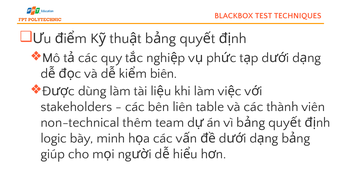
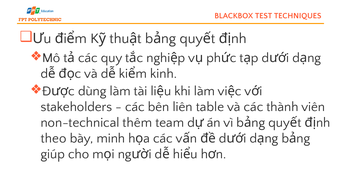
biên: biên -> kinh
logic: logic -> theo
